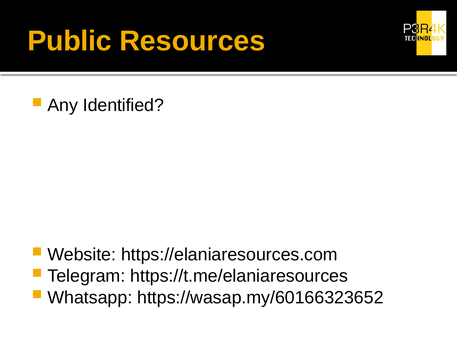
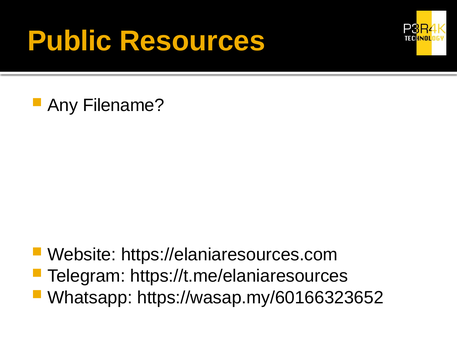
Identified: Identified -> Filename
